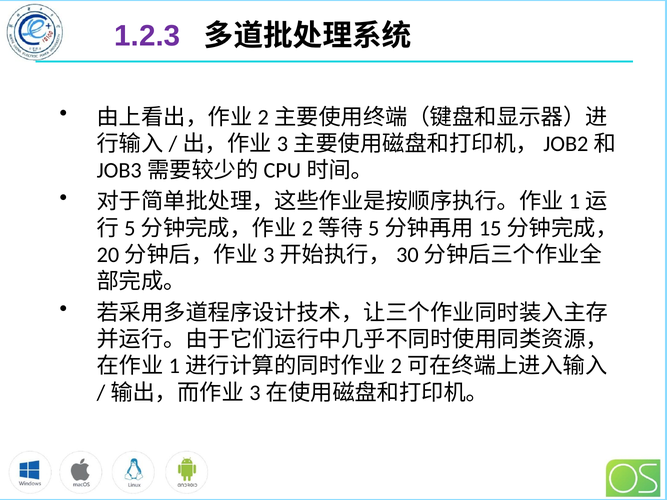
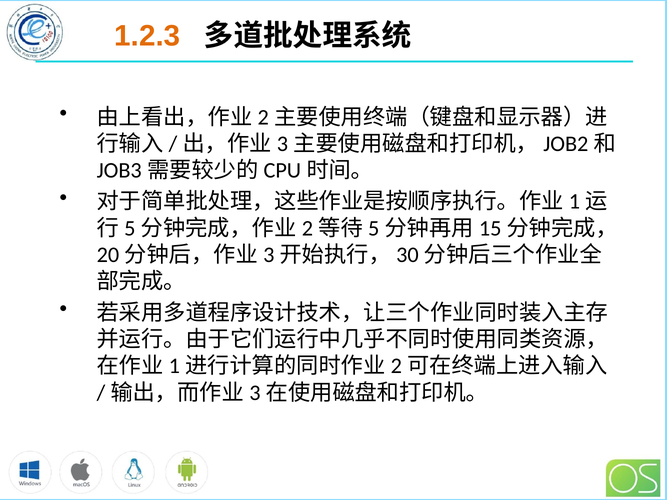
1.2.3 colour: purple -> orange
